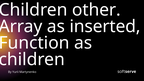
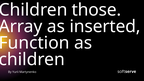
other: other -> those
